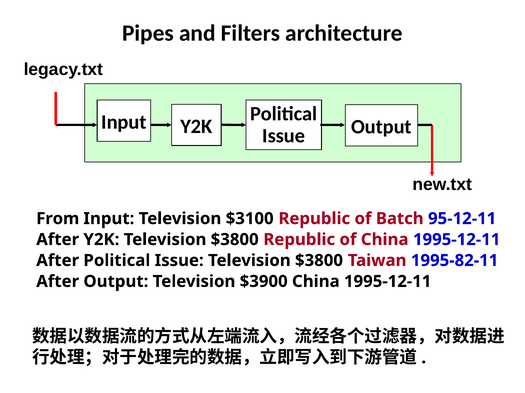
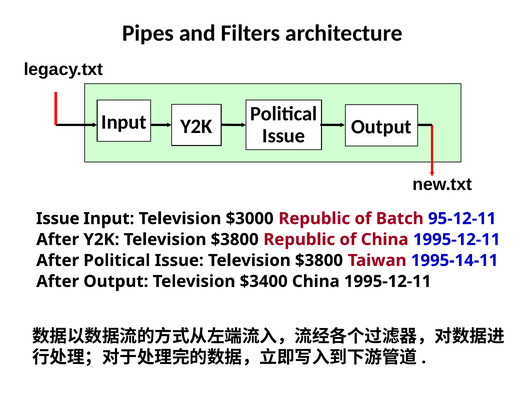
From at (58, 219): From -> Issue
$3100: $3100 -> $3000
1995-82-11: 1995-82-11 -> 1995-14-11
$3900: $3900 -> $3400
